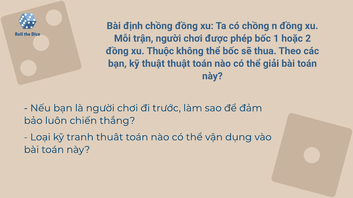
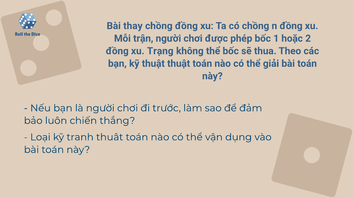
định: định -> thay
Thuộc: Thuộc -> Trạng
